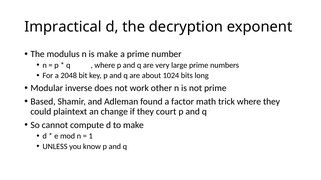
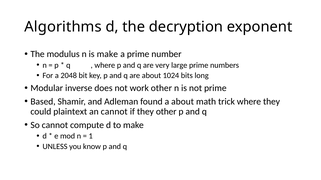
Impractical: Impractical -> Algorithms
a factor: factor -> about
an change: change -> cannot
they court: court -> other
